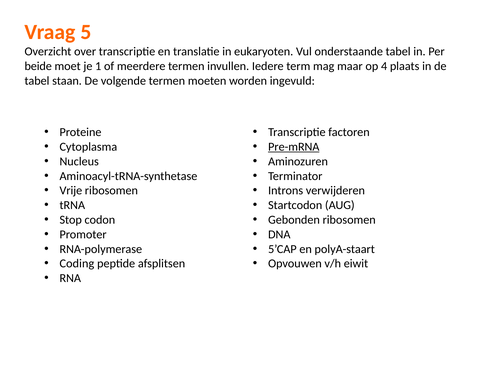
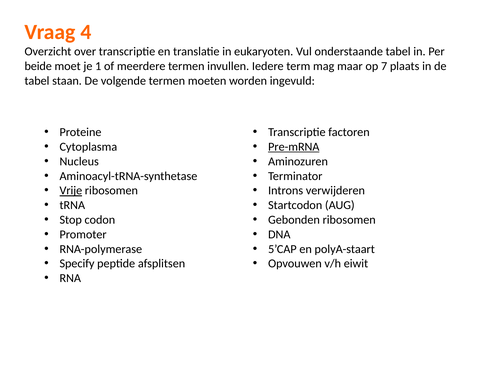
5: 5 -> 4
4: 4 -> 7
Vrije underline: none -> present
Coding: Coding -> Specify
